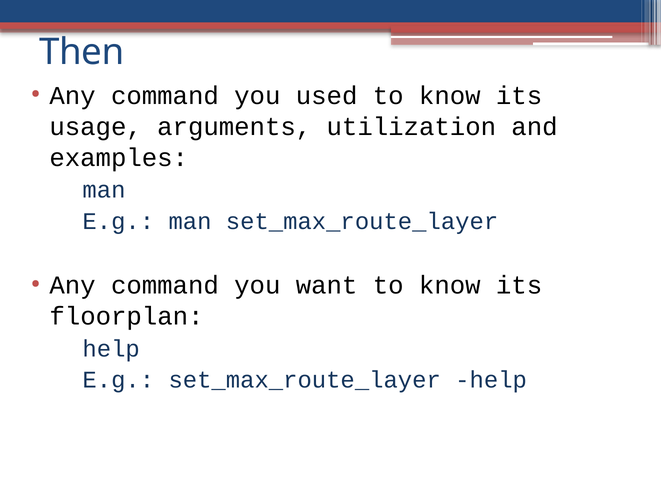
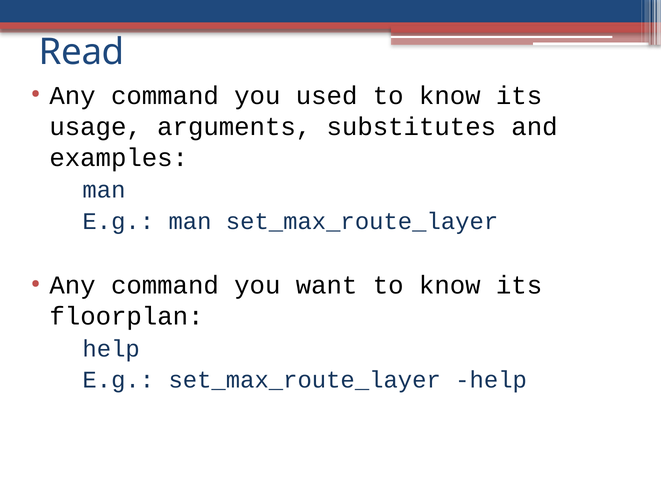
Then: Then -> Read
utilization: utilization -> substitutes
